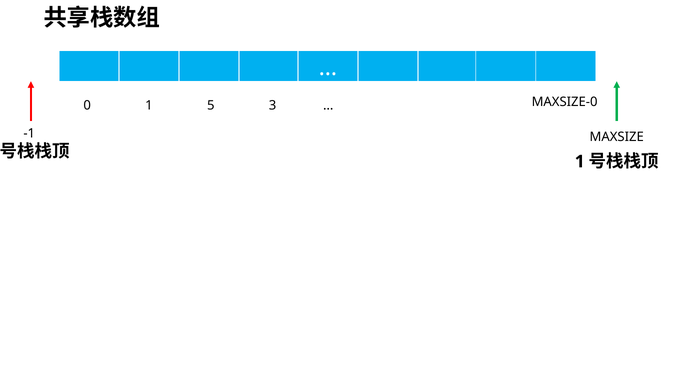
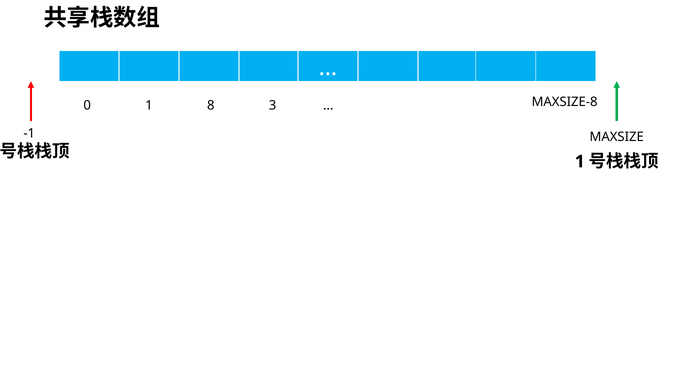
MAXSIZE-0: MAXSIZE-0 -> MAXSIZE-8
5: 5 -> 8
